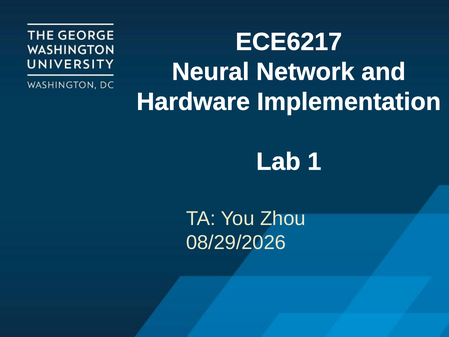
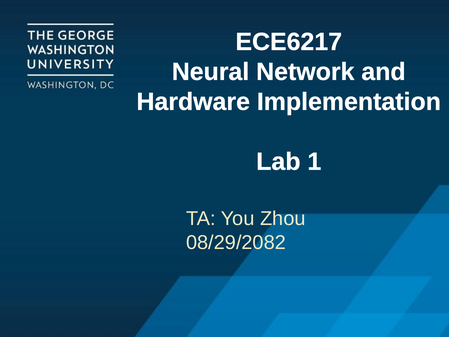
08/29/2026: 08/29/2026 -> 08/29/2082
